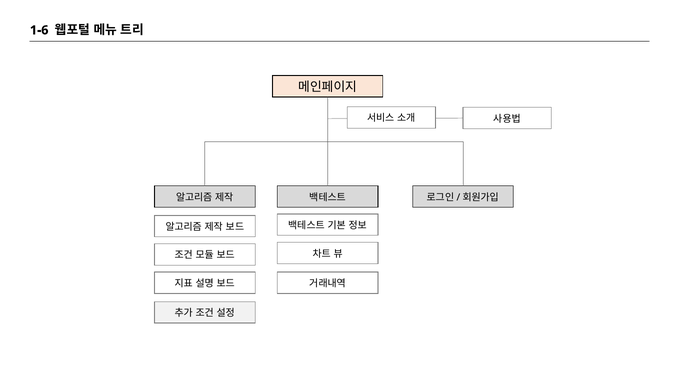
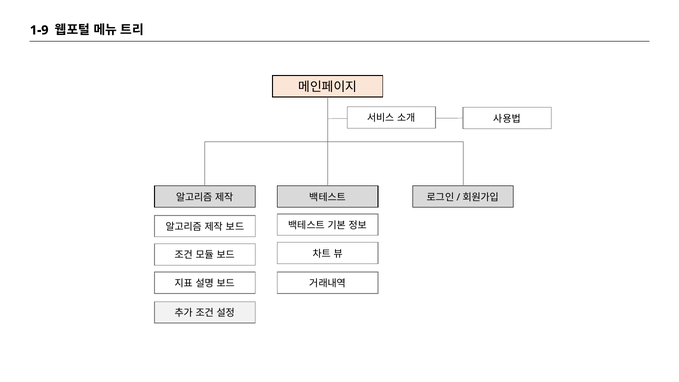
1-6: 1-6 -> 1-9
